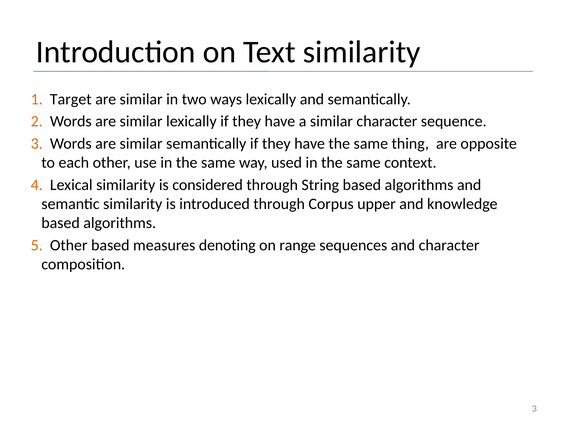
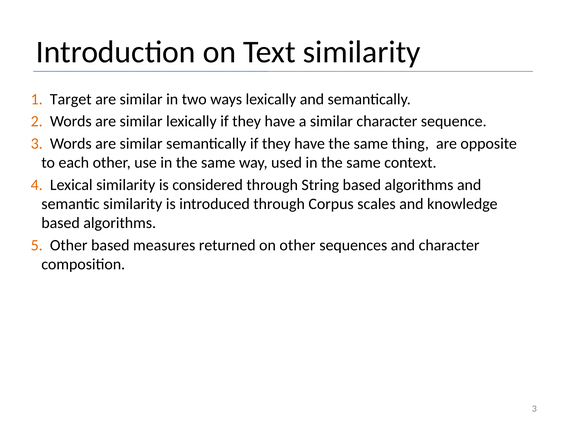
upper: upper -> scales
denoting: denoting -> returned
on range: range -> other
